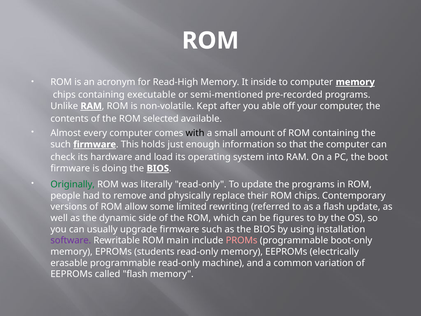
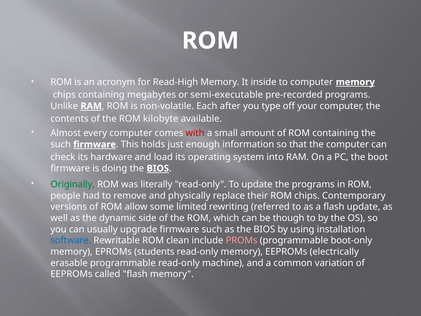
executable: executable -> megabytes
semi-mentioned: semi-mentioned -> semi-executable
Kept: Kept -> Each
able: able -> type
selected: selected -> kilobyte
with colour: black -> red
figures: figures -> though
software colour: purple -> blue
main: main -> clean
